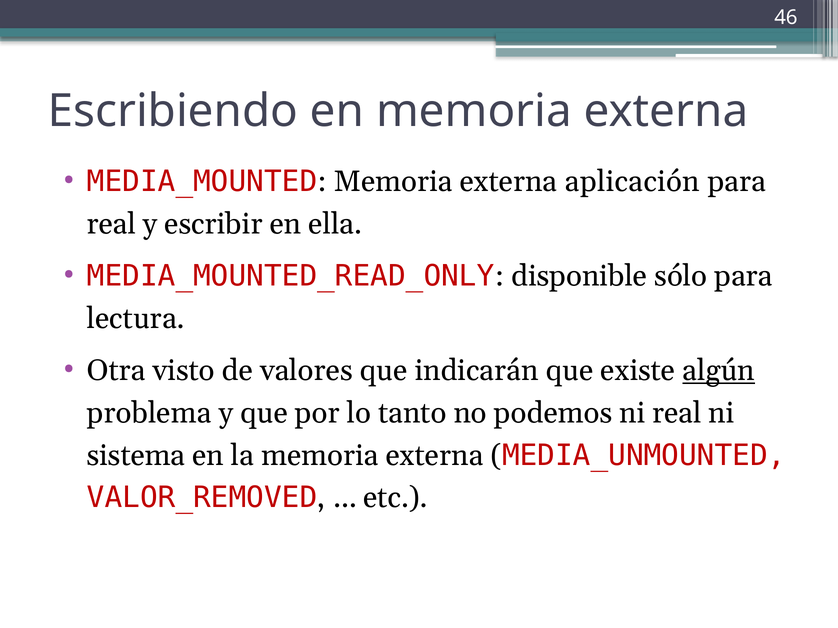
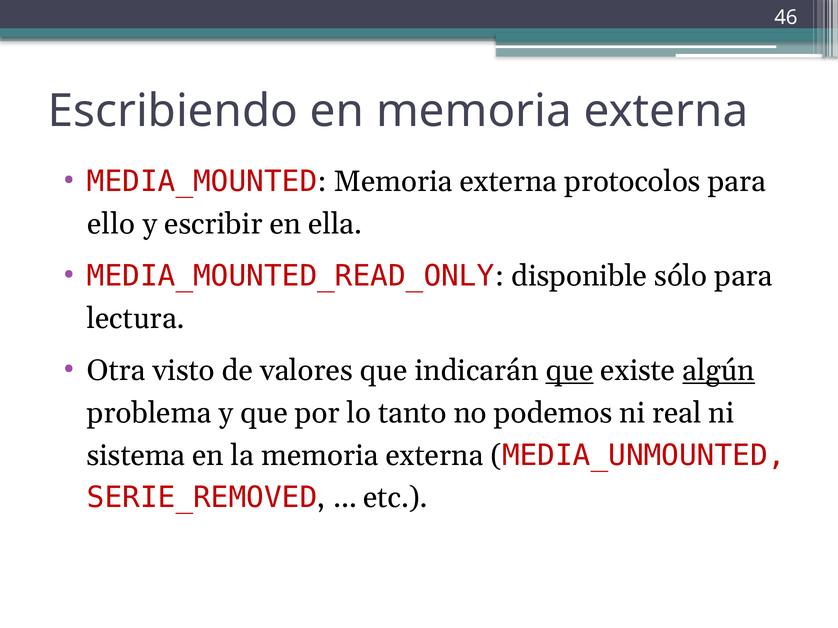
aplicación: aplicación -> protocolos
real at (111, 224): real -> ello
que at (569, 371) underline: none -> present
VALOR_REMOVED: VALOR_REMOVED -> SERIE_REMOVED
